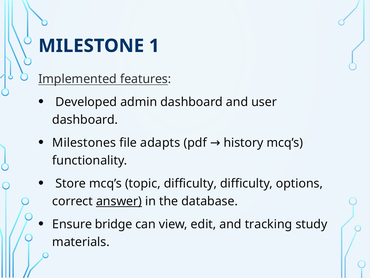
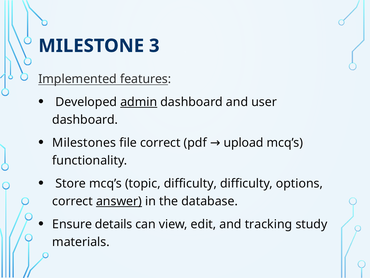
1: 1 -> 3
admin underline: none -> present
file adapts: adapts -> correct
history: history -> upload
bridge: bridge -> details
